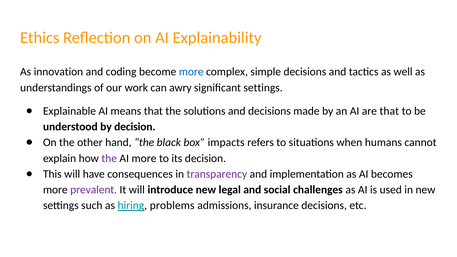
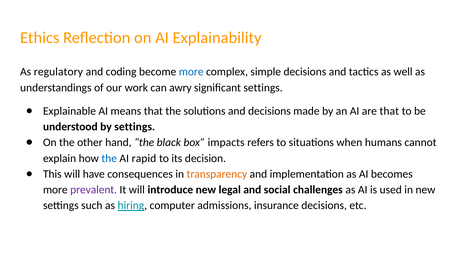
innovation: innovation -> regulatory
by decision: decision -> settings
the at (109, 158) colour: purple -> blue
AI more: more -> rapid
transparency colour: purple -> orange
problems: problems -> computer
